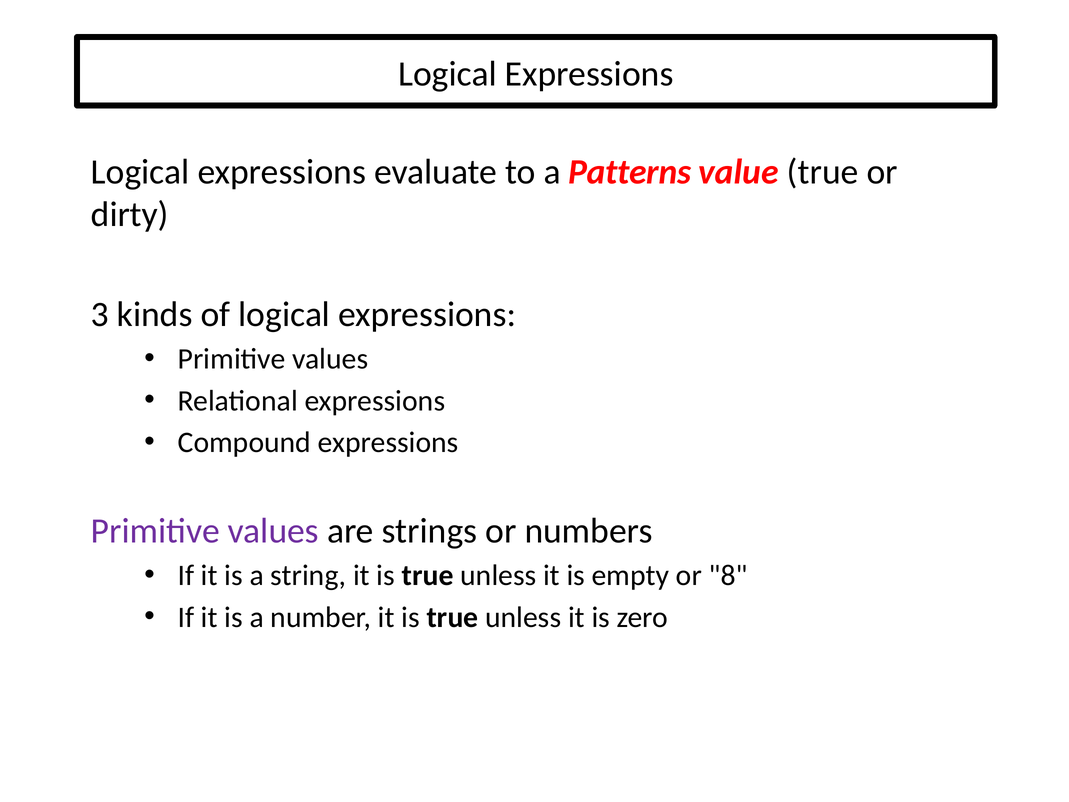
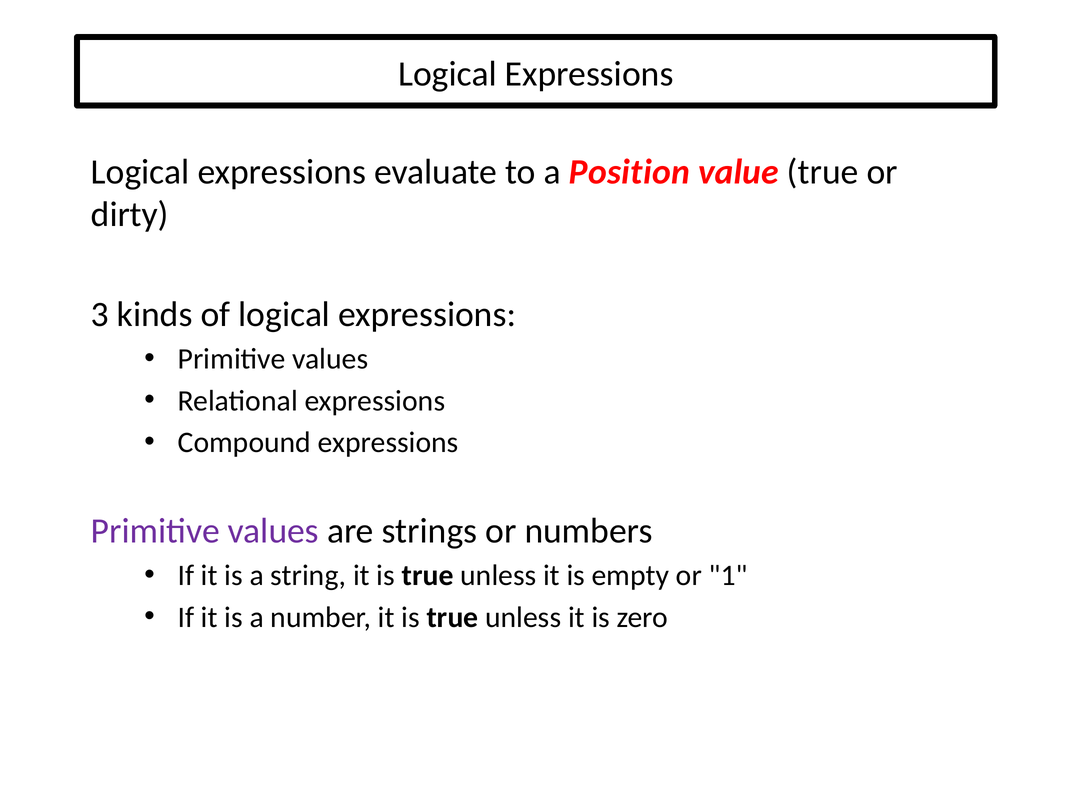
Patterns: Patterns -> Position
8: 8 -> 1
